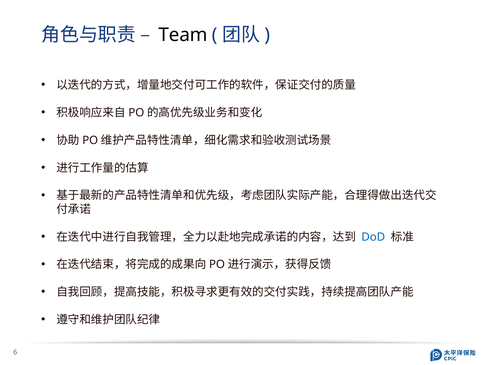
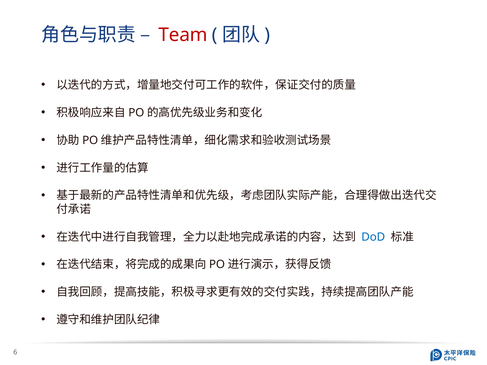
Team colour: black -> red
